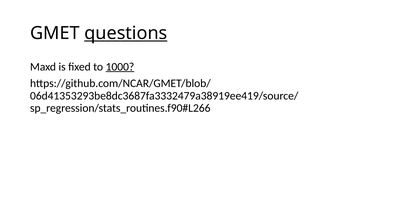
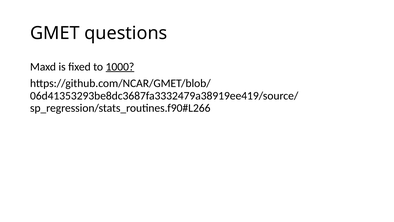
questions underline: present -> none
